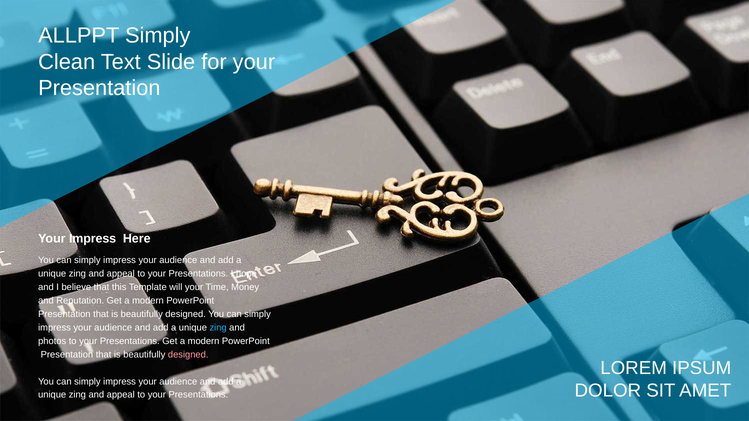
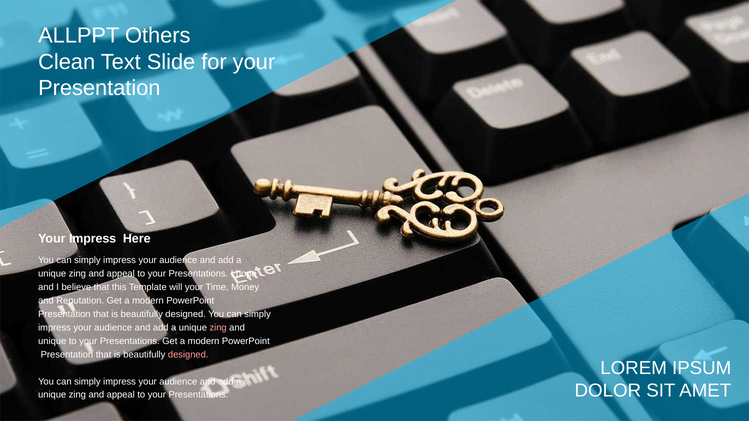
ALLPPT Simply: Simply -> Others
zing at (218, 328) colour: light blue -> pink
photos at (52, 341): photos -> unique
